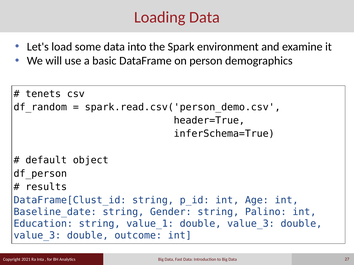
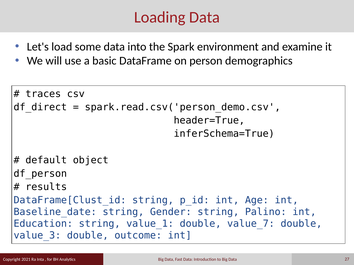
tenets: tenets -> traces
df_random: df_random -> df_direct
value_1 double value_3: value_3 -> value_7
